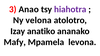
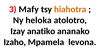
Anao: Anao -> Mafy
hiahotra colour: purple -> orange
velona: velona -> heloka
Mafy: Mafy -> Izaho
